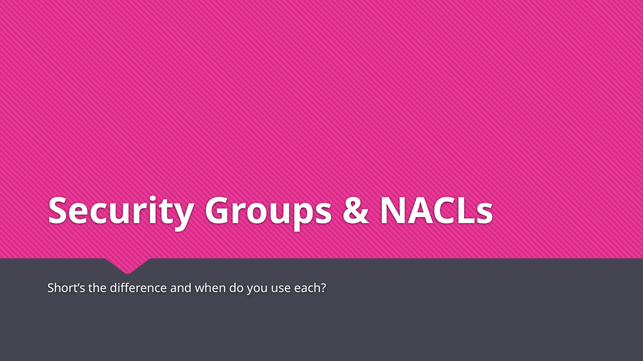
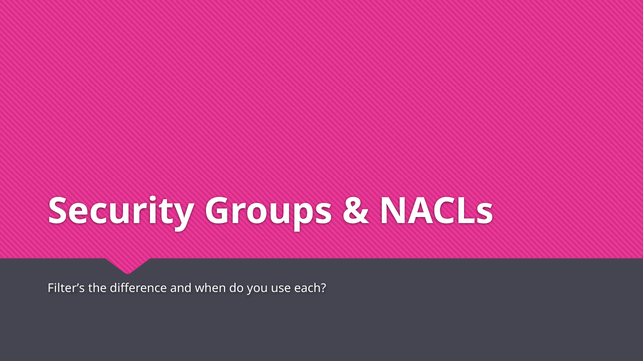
Short’s: Short’s -> Filter’s
